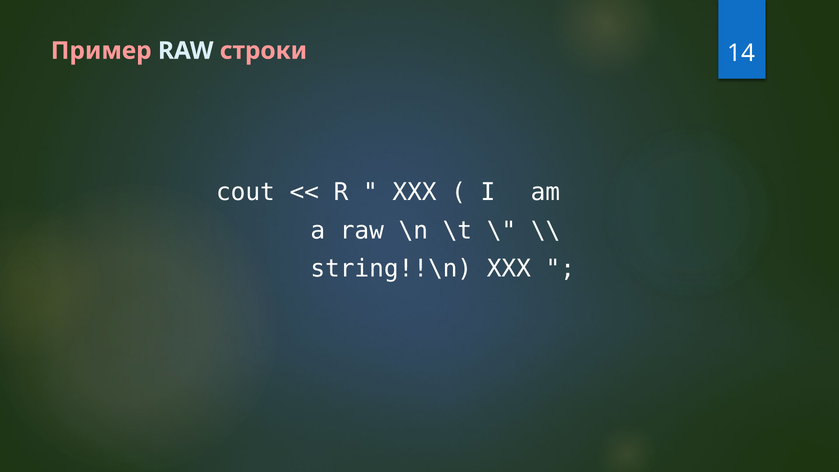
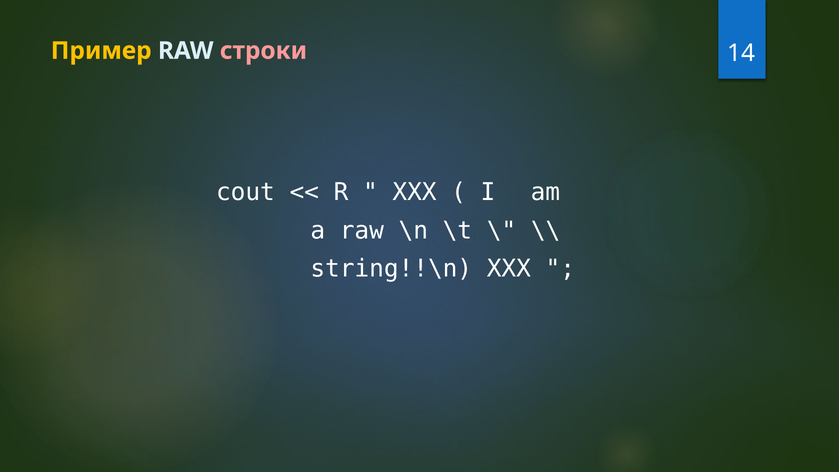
Пример colour: pink -> yellow
